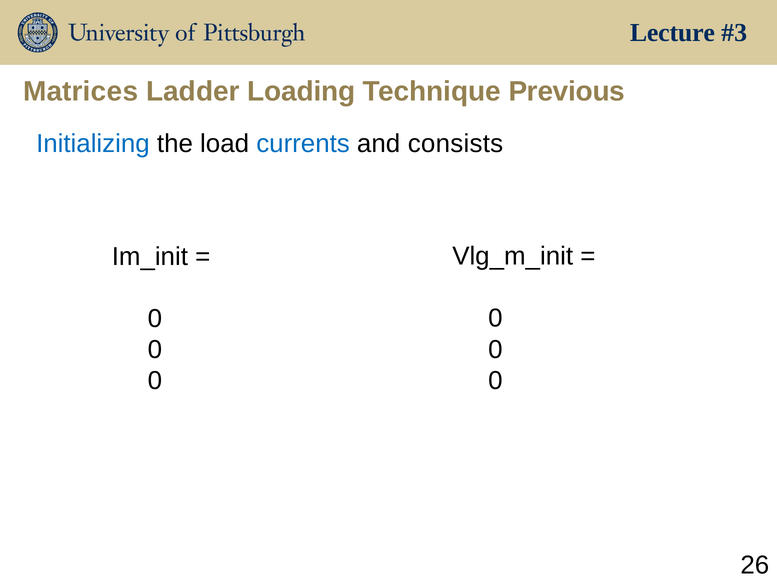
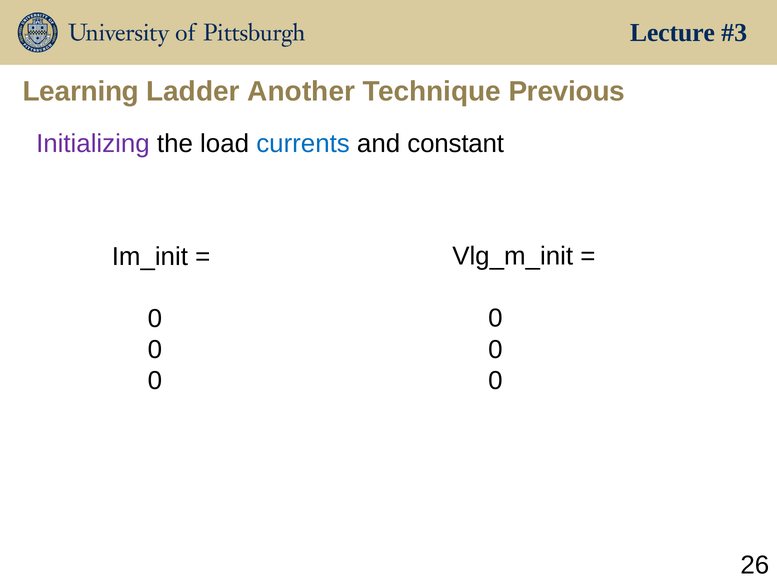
Matrices: Matrices -> Learning
Loading: Loading -> Another
Initializing colour: blue -> purple
consists: consists -> constant
